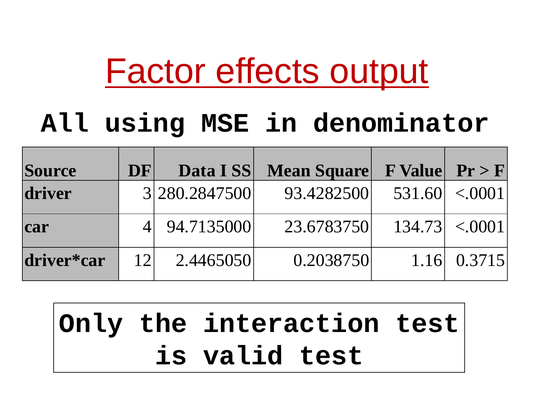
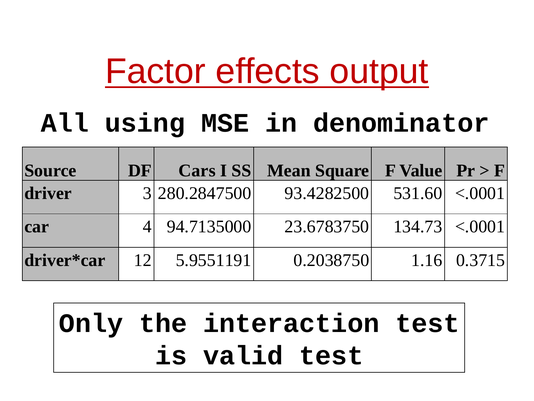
Data: Data -> Cars
2.4465050: 2.4465050 -> 5.9551191
